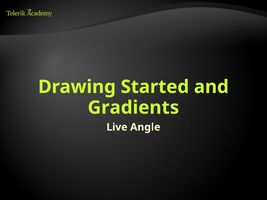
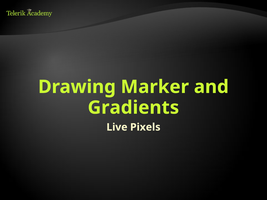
Started: Started -> Marker
Angle: Angle -> Pixels
